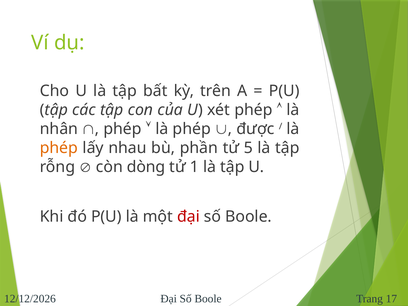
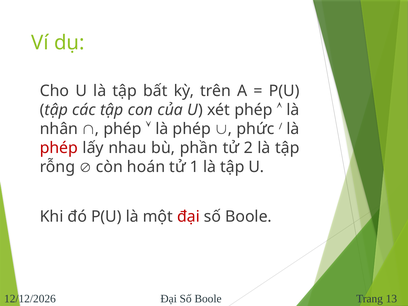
được: được -> phức
phép at (59, 148) colour: orange -> red
5: 5 -> 2
dòng: dòng -> hoán
17: 17 -> 13
